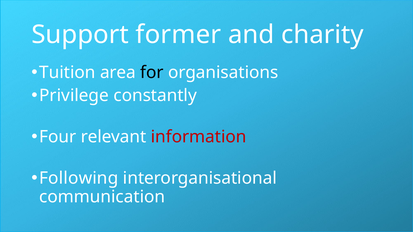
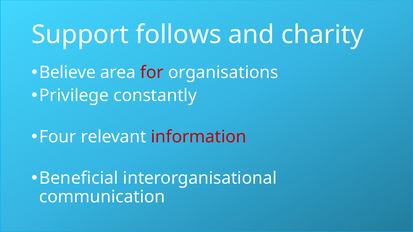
former: former -> follows
Tuition: Tuition -> Believe
for colour: black -> red
Following: Following -> Beneficial
